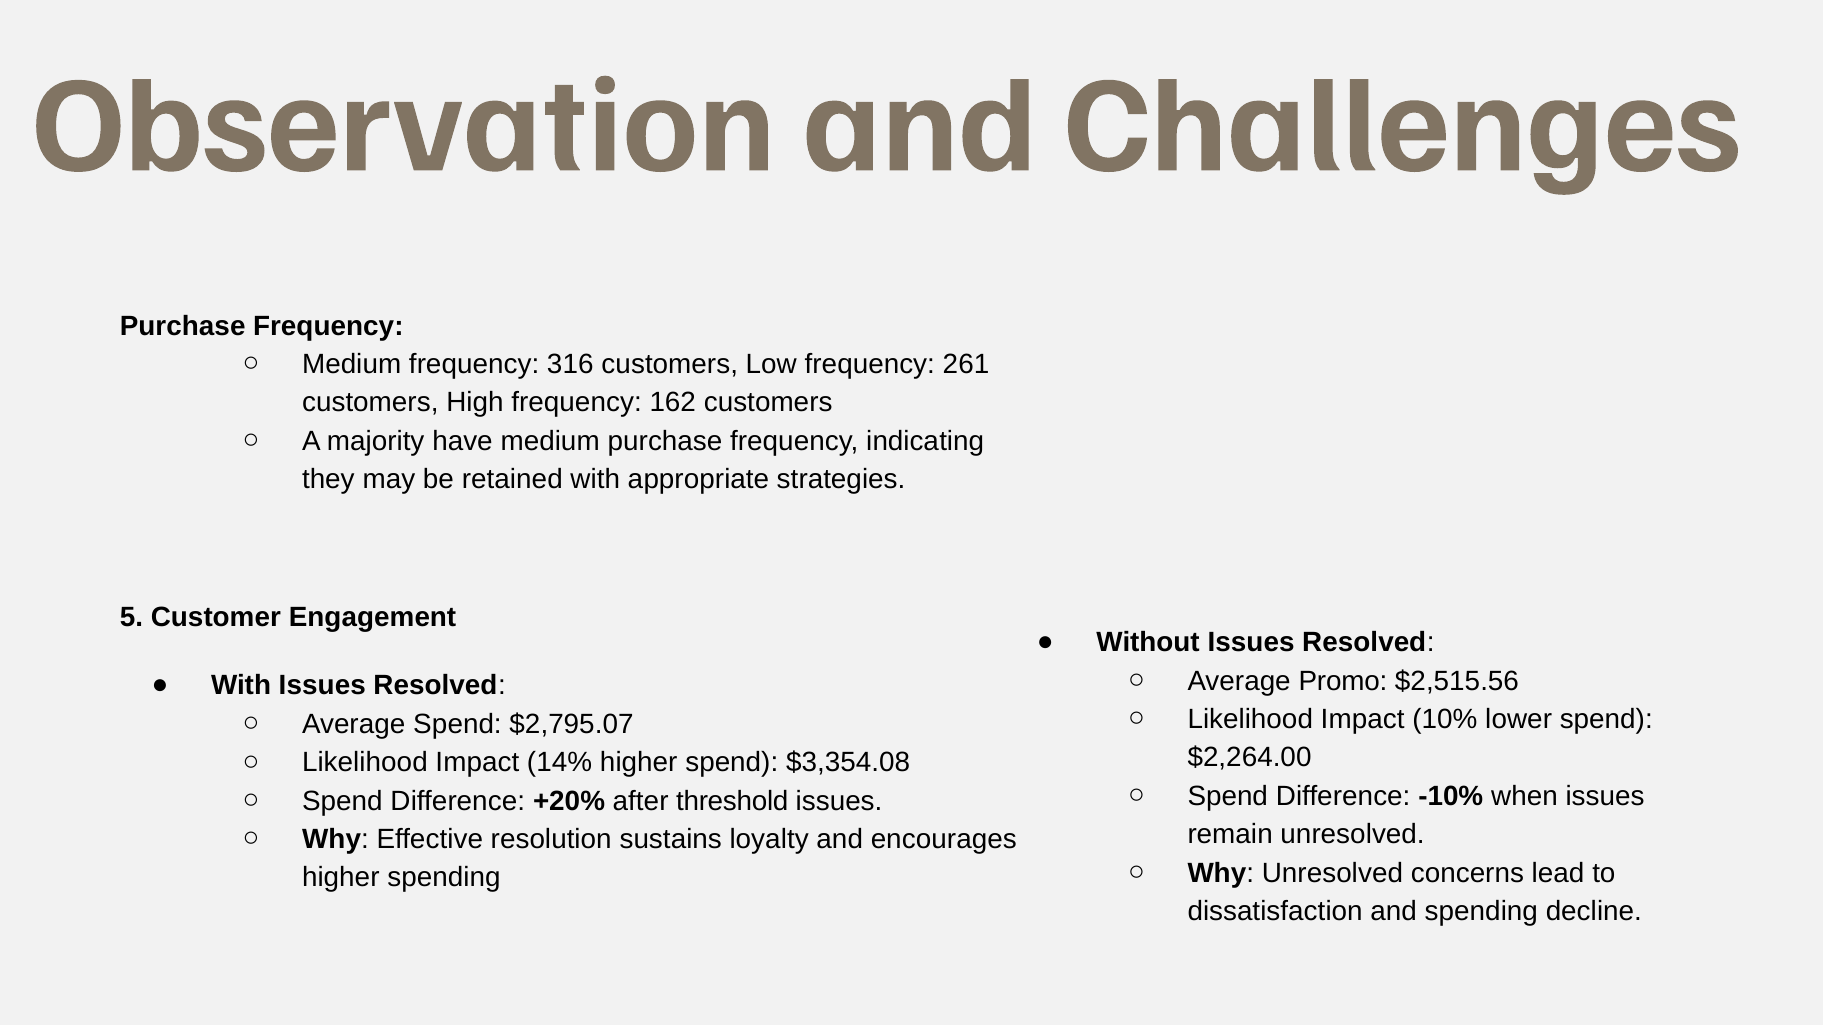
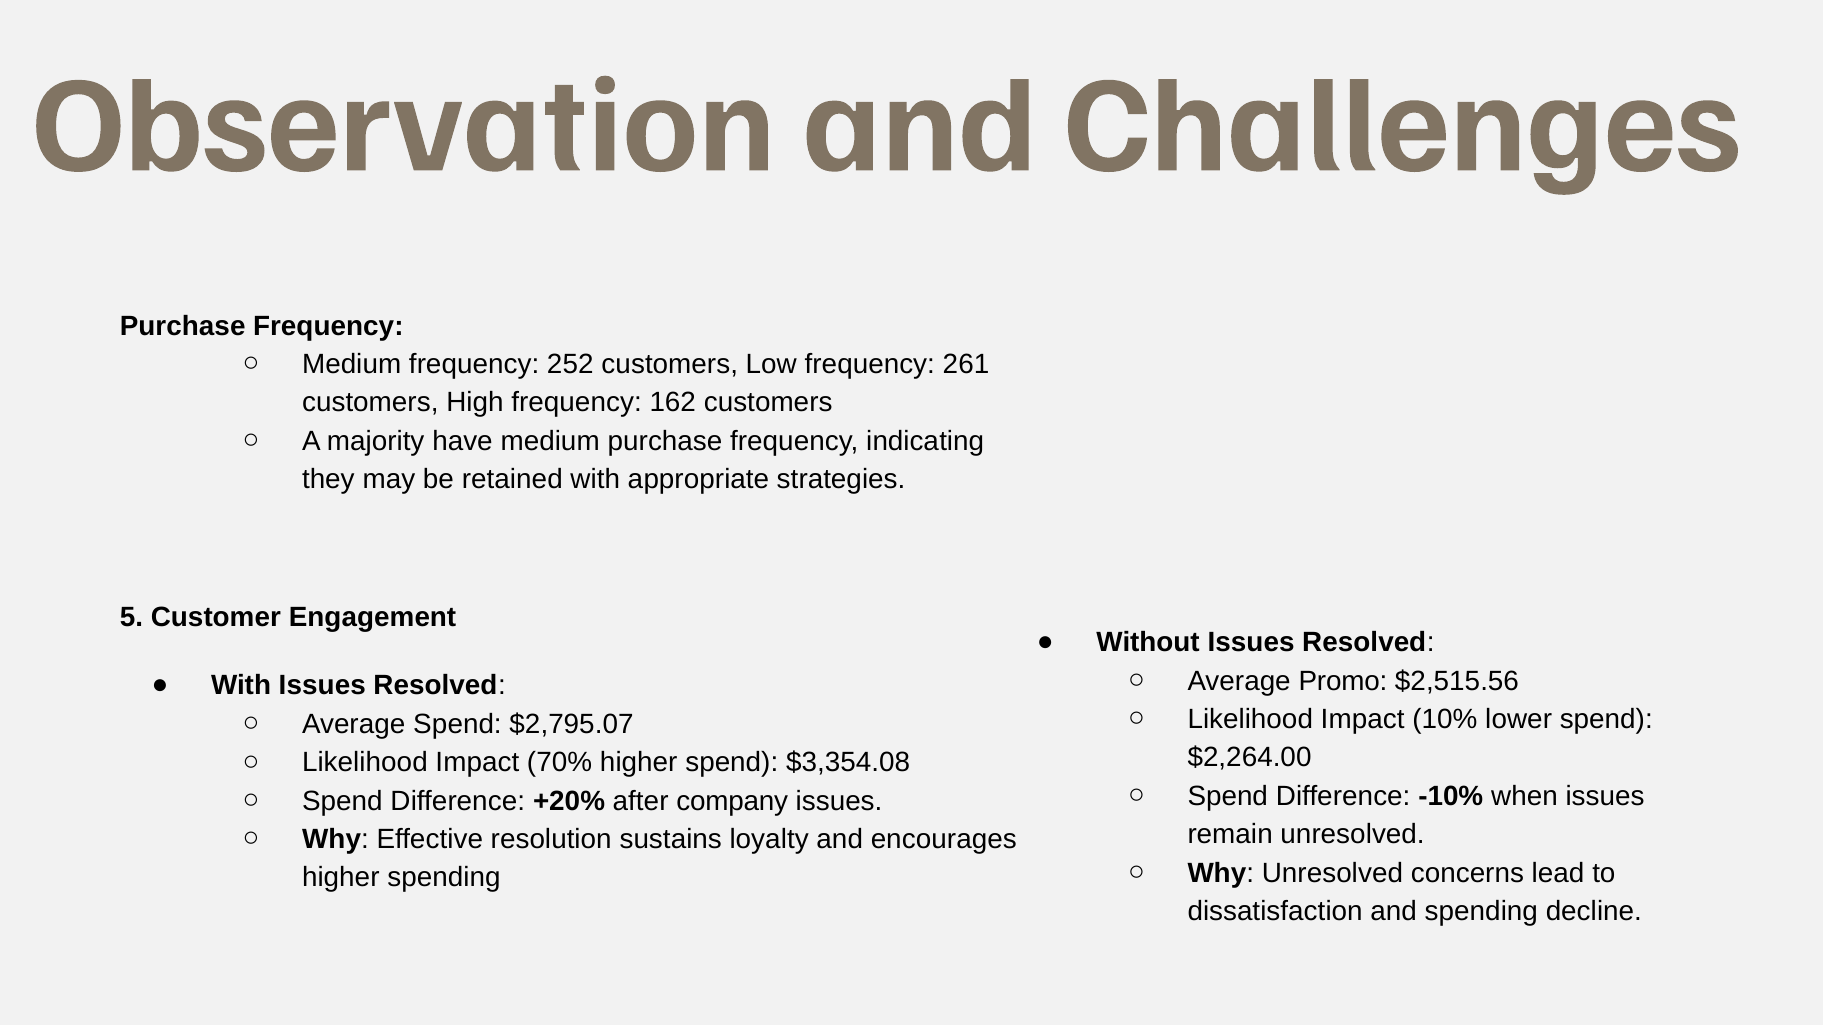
316: 316 -> 252
14%: 14% -> 70%
threshold: threshold -> company
